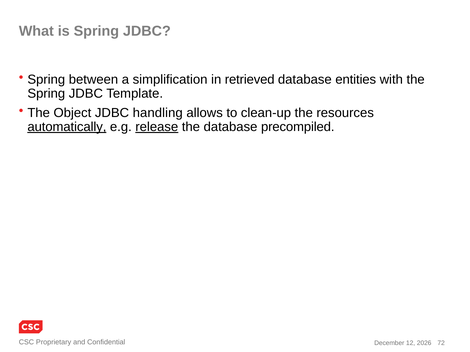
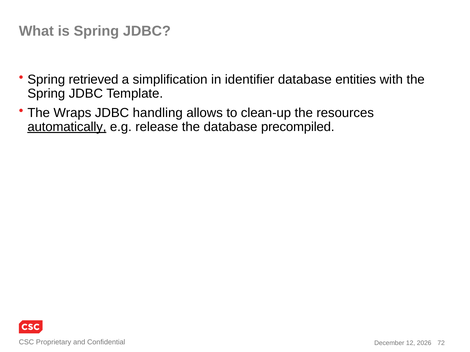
between: between -> retrieved
retrieved: retrieved -> identifier
Object: Object -> Wraps
release underline: present -> none
